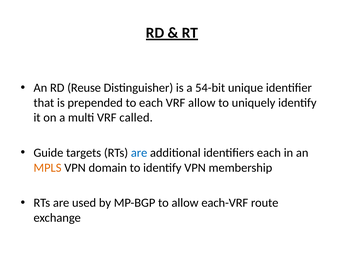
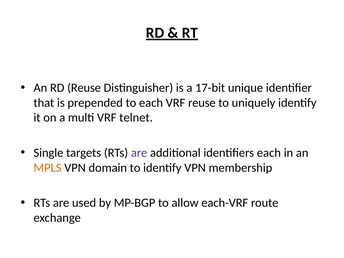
54-bit: 54-bit -> 17-bit
VRF allow: allow -> reuse
called: called -> telnet
Guide: Guide -> Single
are at (139, 153) colour: blue -> purple
